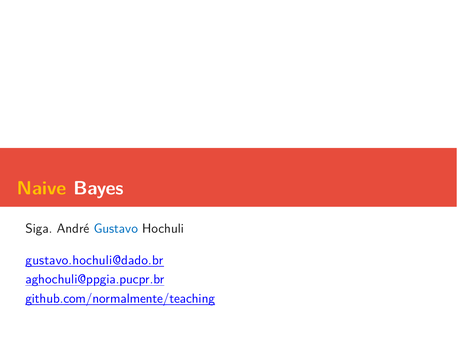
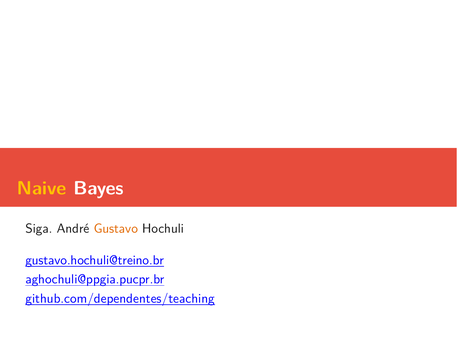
Gustavo colour: blue -> orange
gustavo.hochuli@dado.br: gustavo.hochuli@dado.br -> gustavo.hochuli@treino.br
github.com/normalmente/teaching: github.com/normalmente/teaching -> github.com/dependentes/teaching
